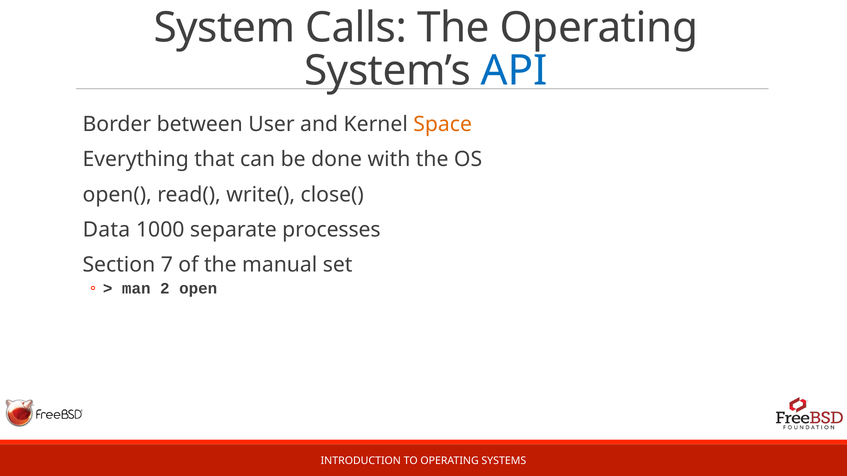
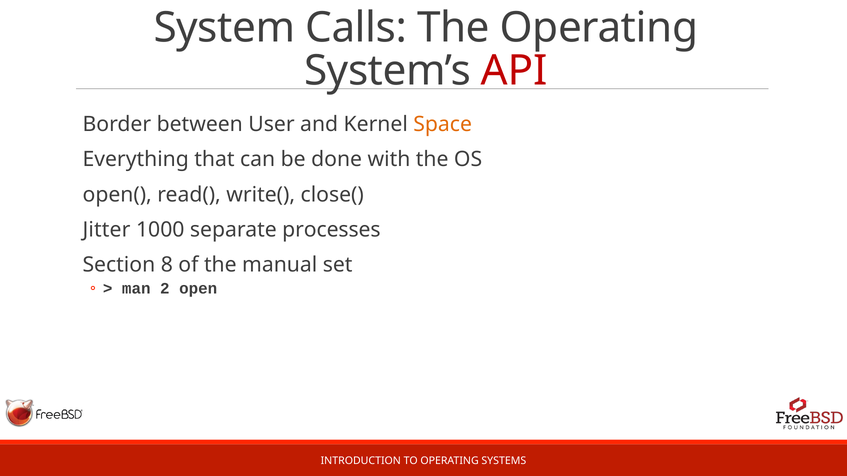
API colour: blue -> red
Data: Data -> Jitter
7: 7 -> 8
